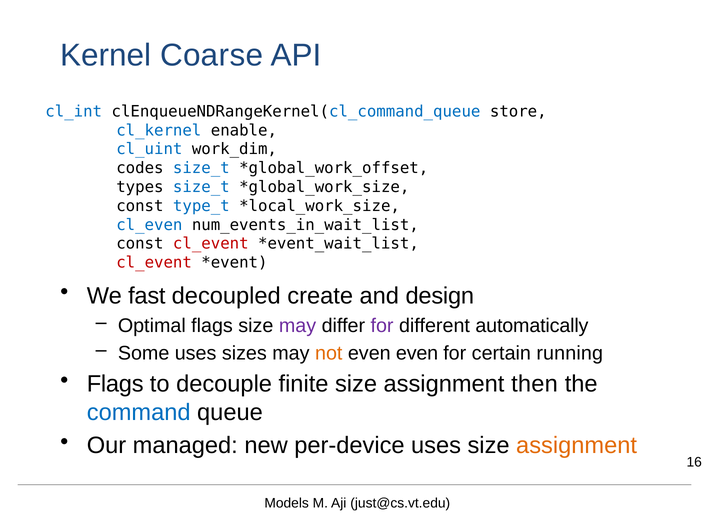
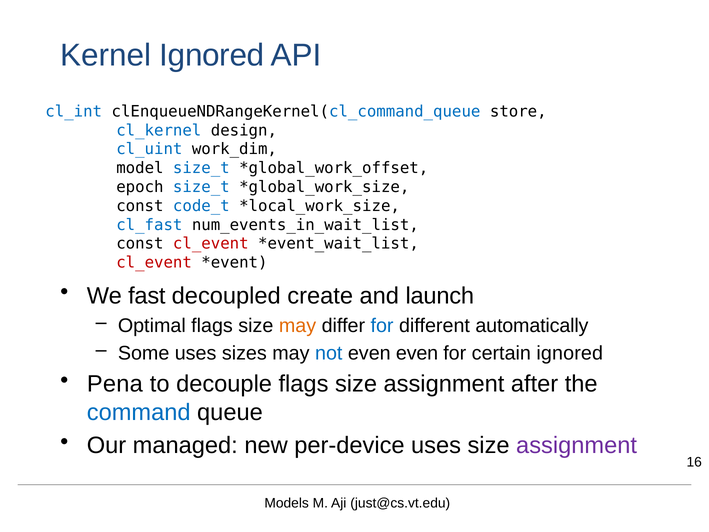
Kernel Coarse: Coarse -> Ignored
enable: enable -> design
codes: codes -> model
types: types -> epoch
type_t: type_t -> code_t
cl_even: cl_even -> cl_fast
design: design -> launch
may at (298, 325) colour: purple -> orange
for at (382, 325) colour: purple -> blue
not colour: orange -> blue
certain running: running -> ignored
Flags at (115, 384): Flags -> Pena
decouple finite: finite -> flags
then: then -> after
assignment at (577, 445) colour: orange -> purple
